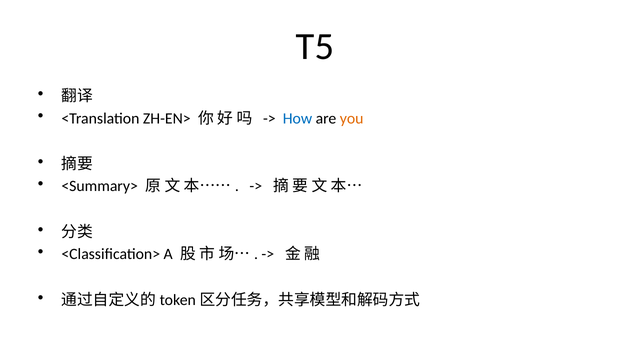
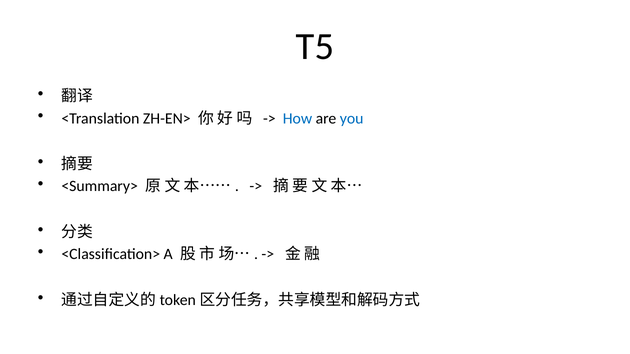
you colour: orange -> blue
